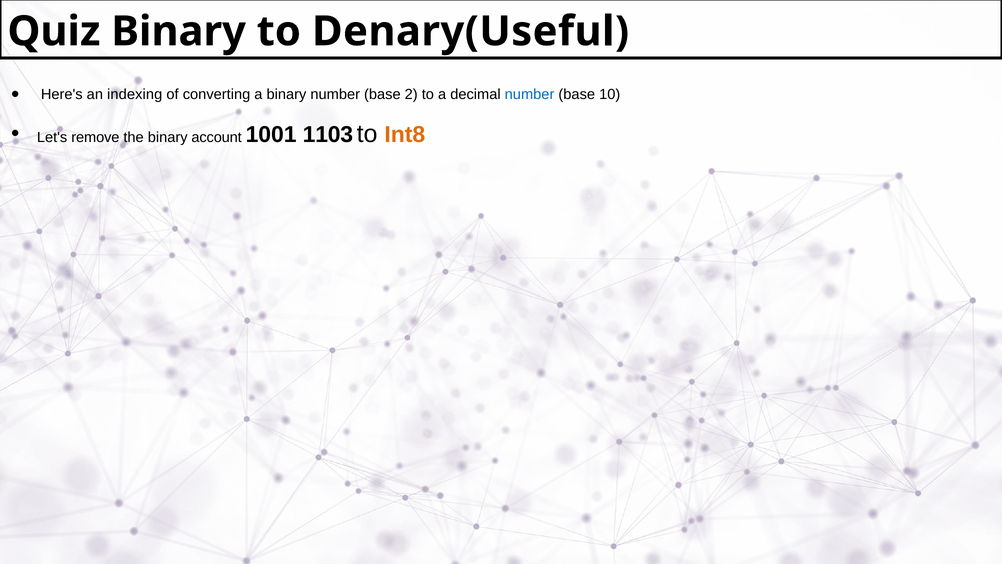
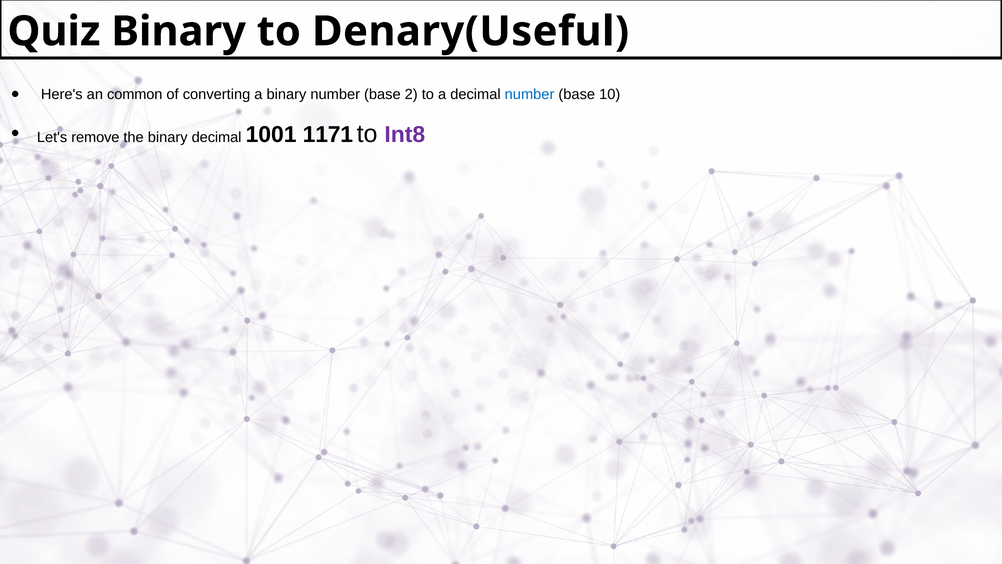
indexing: indexing -> common
binary account: account -> decimal
1103: 1103 -> 1171
Int8 colour: orange -> purple
